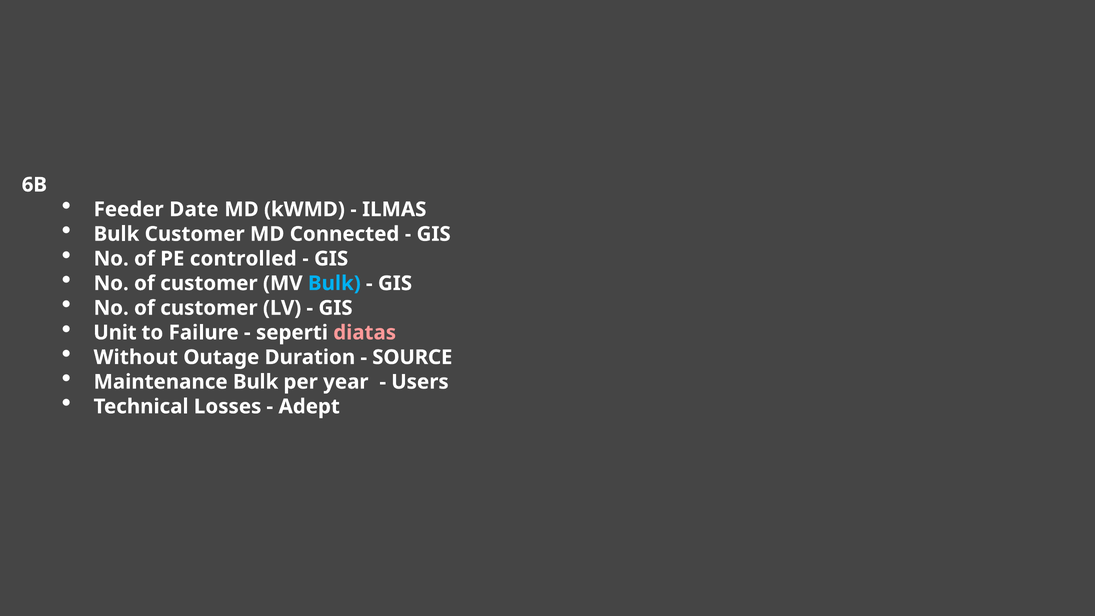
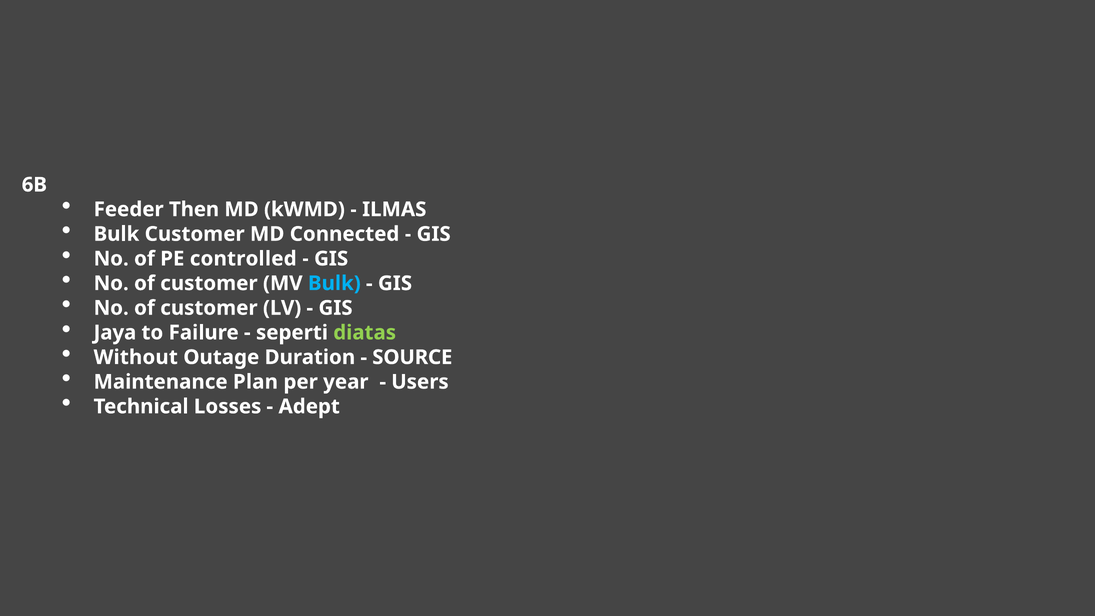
Date: Date -> Then
Unit: Unit -> Jaya
diatas colour: pink -> light green
Maintenance Bulk: Bulk -> Plan
